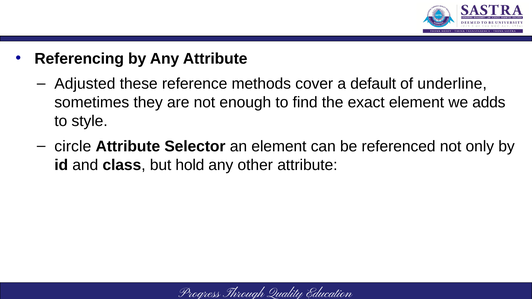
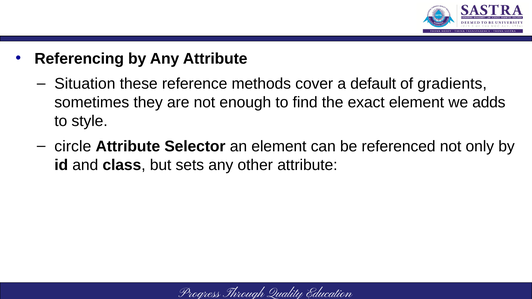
Adjusted: Adjusted -> Situation
underline: underline -> gradients
hold: hold -> sets
